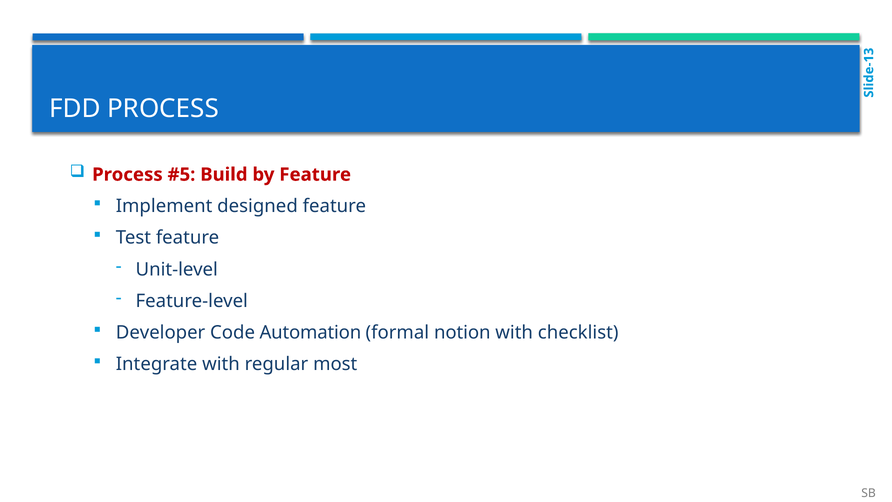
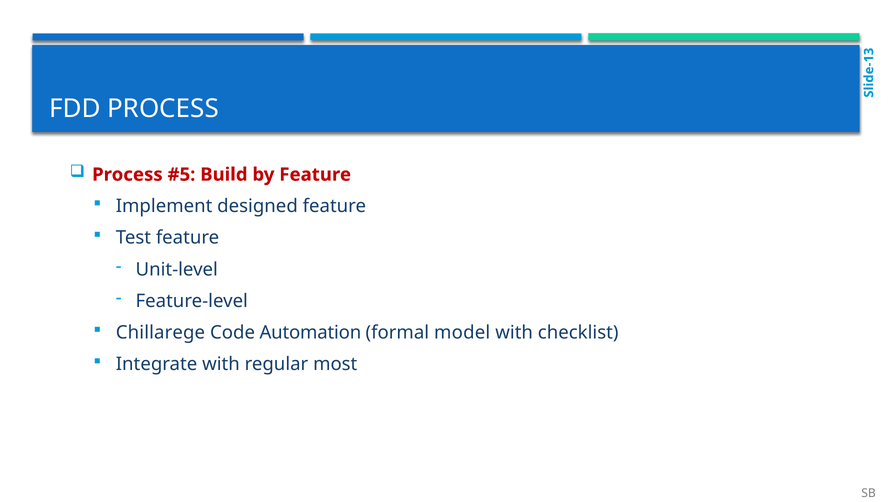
Developer: Developer -> Chillarege
notion: notion -> model
